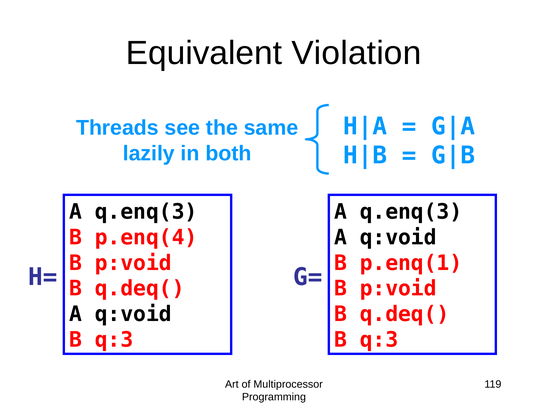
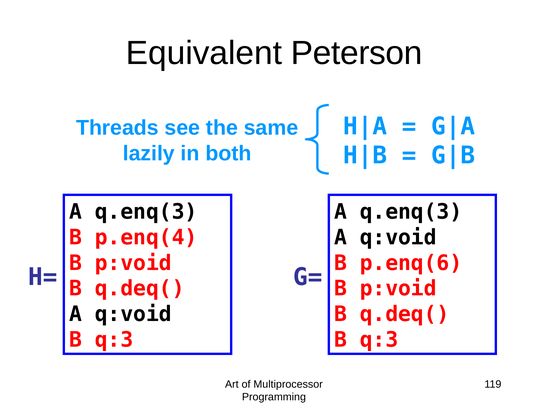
Violation: Violation -> Peterson
p.enq(1: p.enq(1 -> p.enq(6
